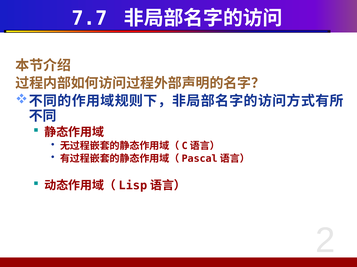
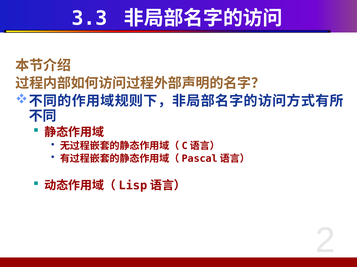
7.7: 7.7 -> 3.3
